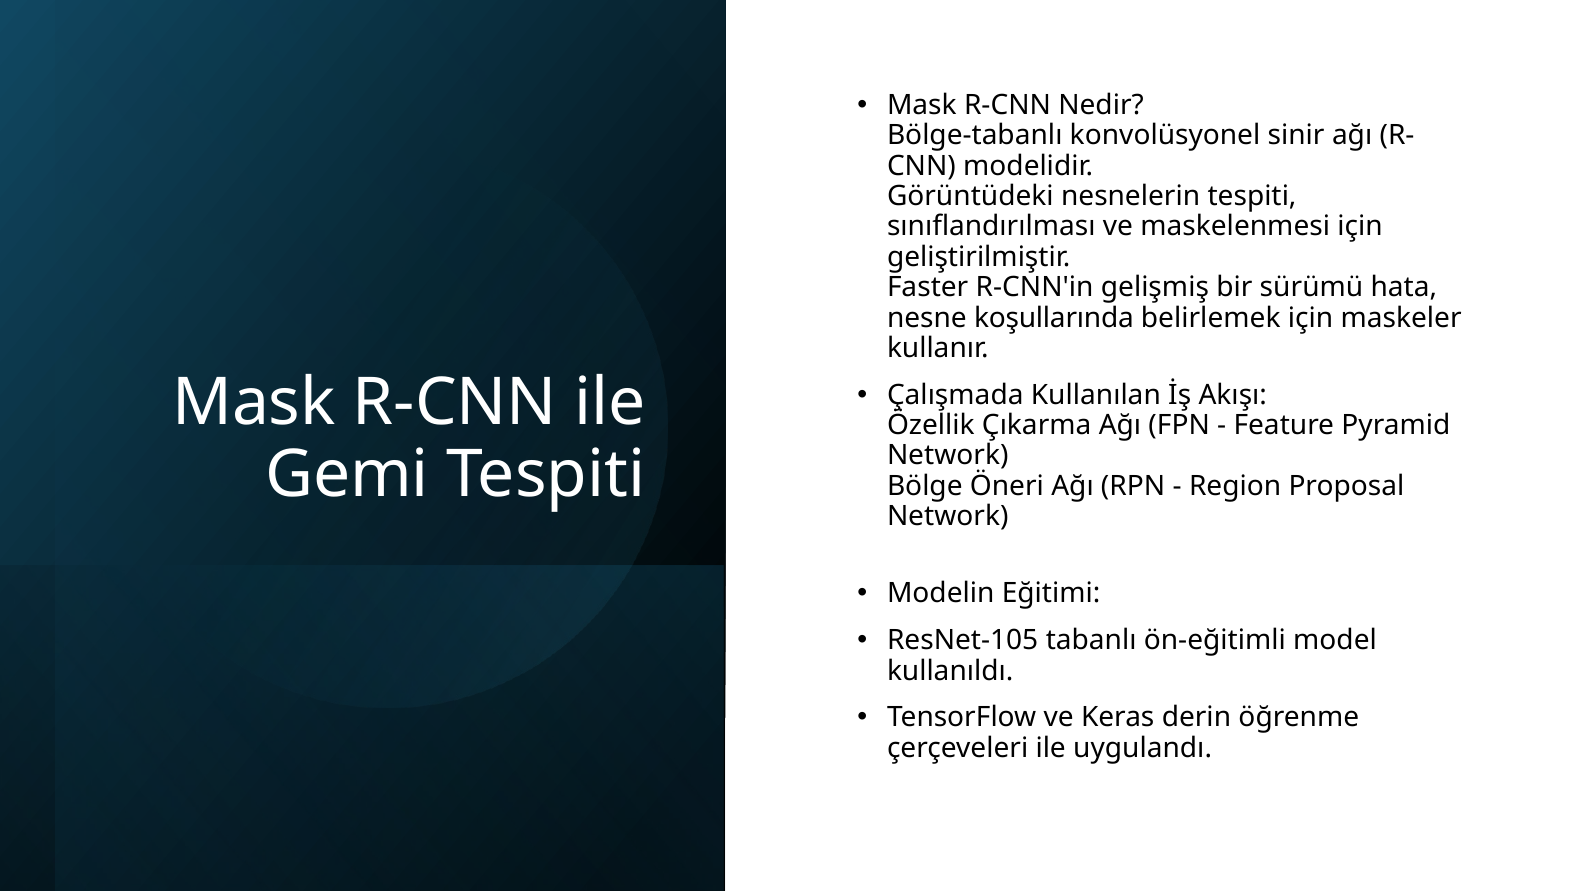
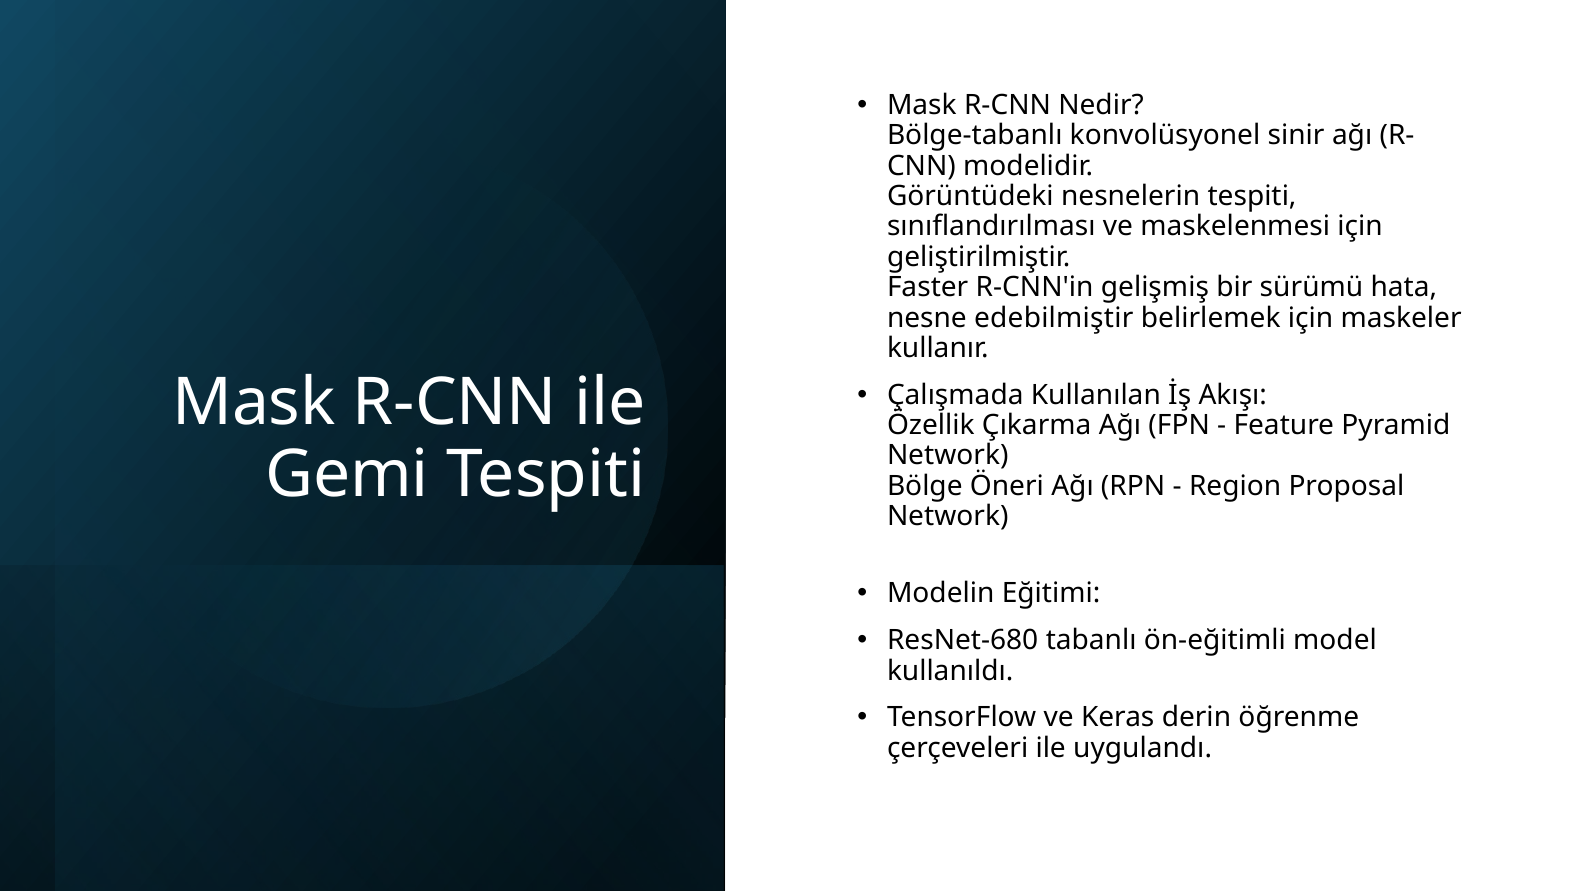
koşullarında: koşullarında -> edebilmiştir
ResNet-105: ResNet-105 -> ResNet-680
